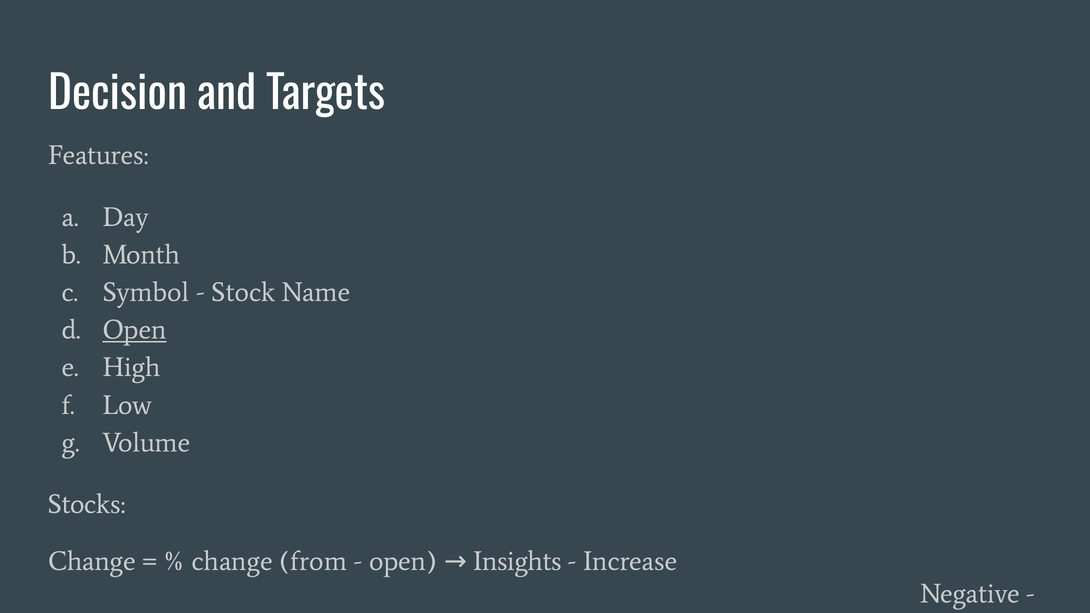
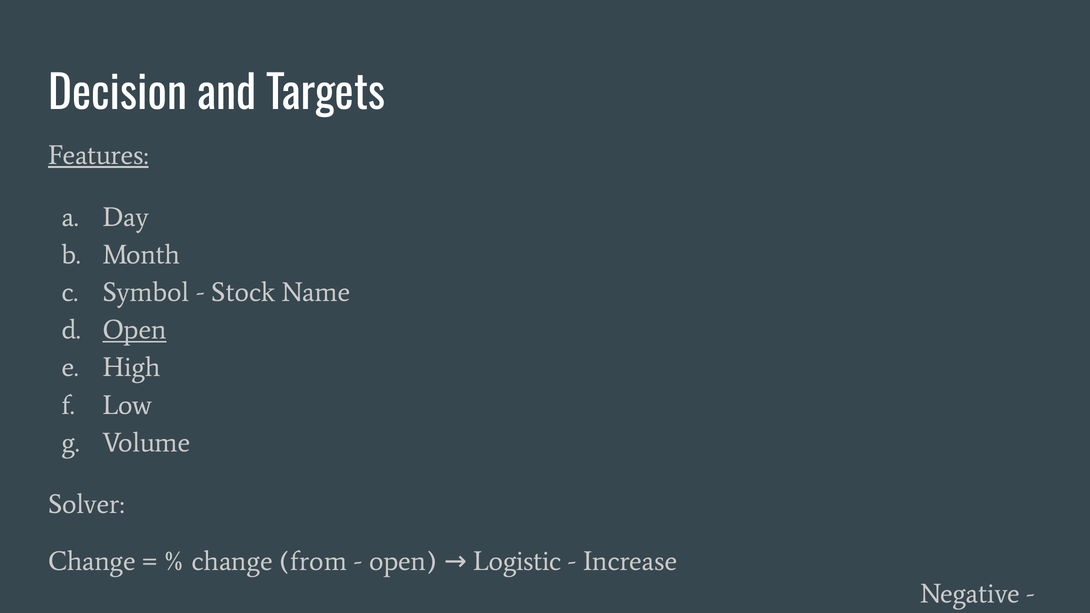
Features underline: none -> present
Stocks: Stocks -> Solver
Insights: Insights -> Logistic
